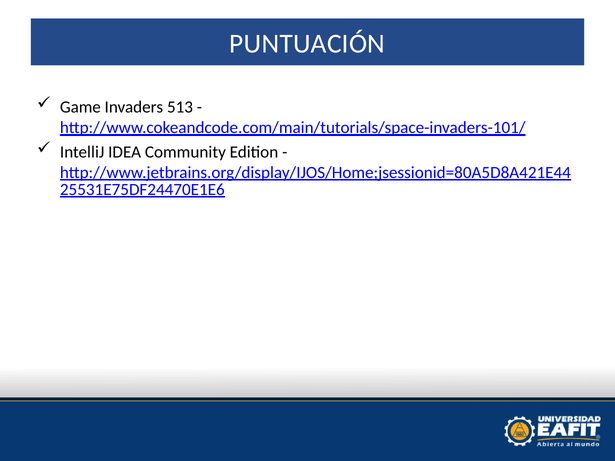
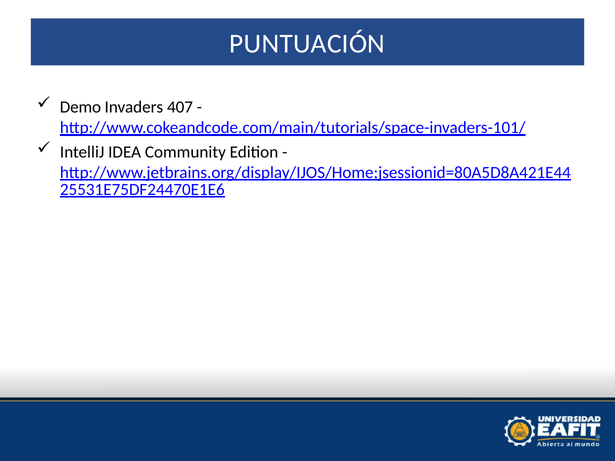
Game: Game -> Demo
513: 513 -> 407
